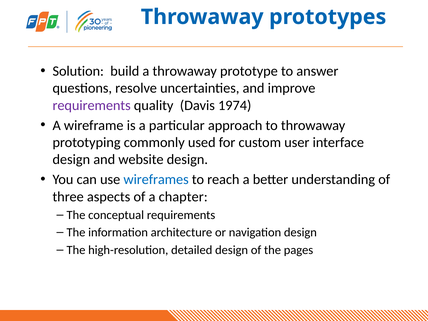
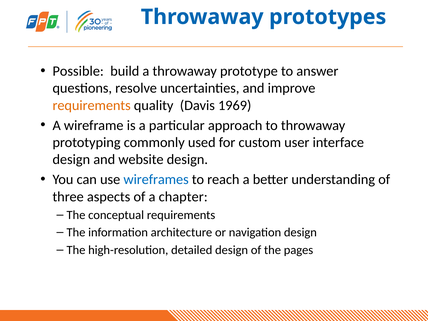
Solution: Solution -> Possible
requirements at (92, 105) colour: purple -> orange
1974: 1974 -> 1969
